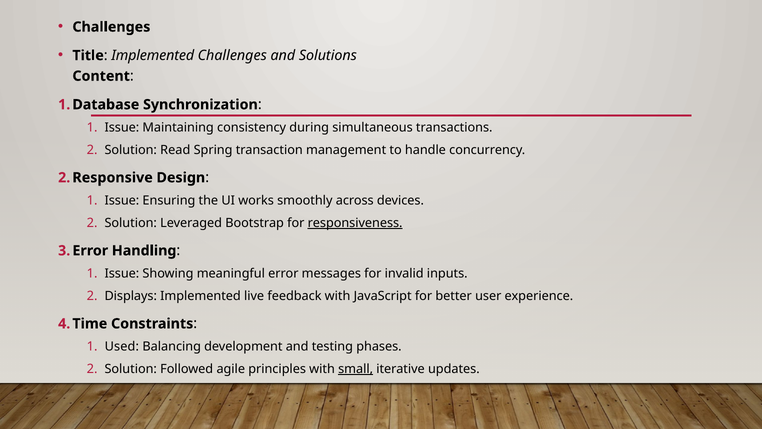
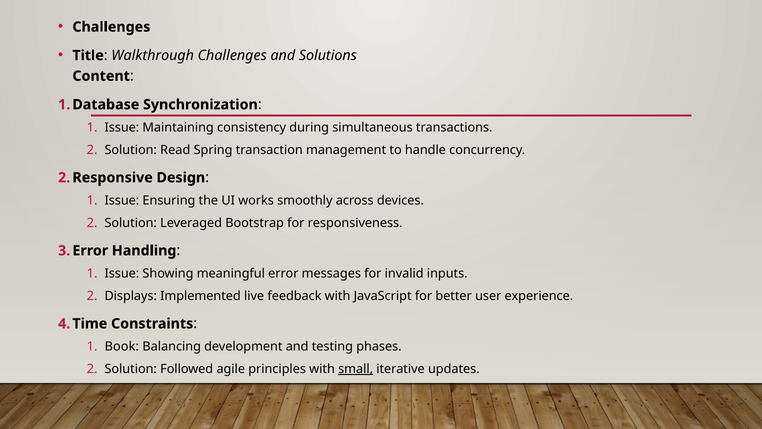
Implemented at (153, 55): Implemented -> Walkthrough
responsiveness underline: present -> none
Used: Used -> Book
